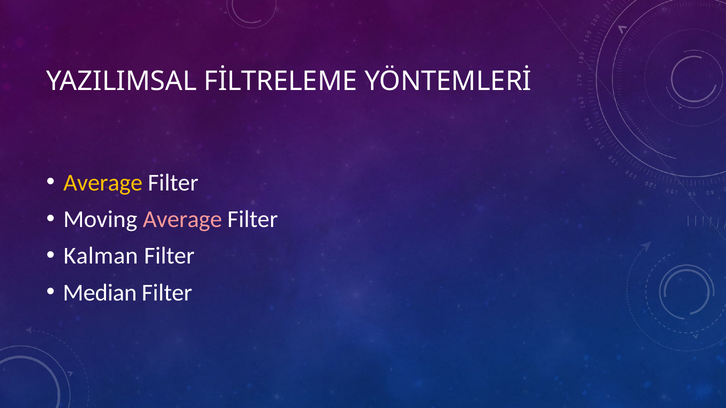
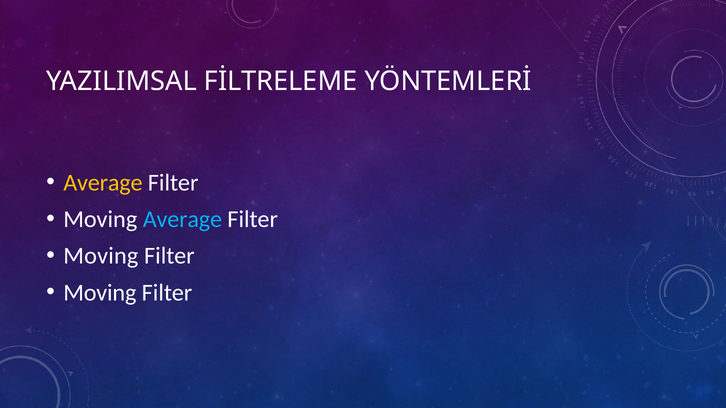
Average at (182, 220) colour: pink -> light blue
Kalman at (101, 256): Kalman -> Moving
Median at (100, 293): Median -> Moving
